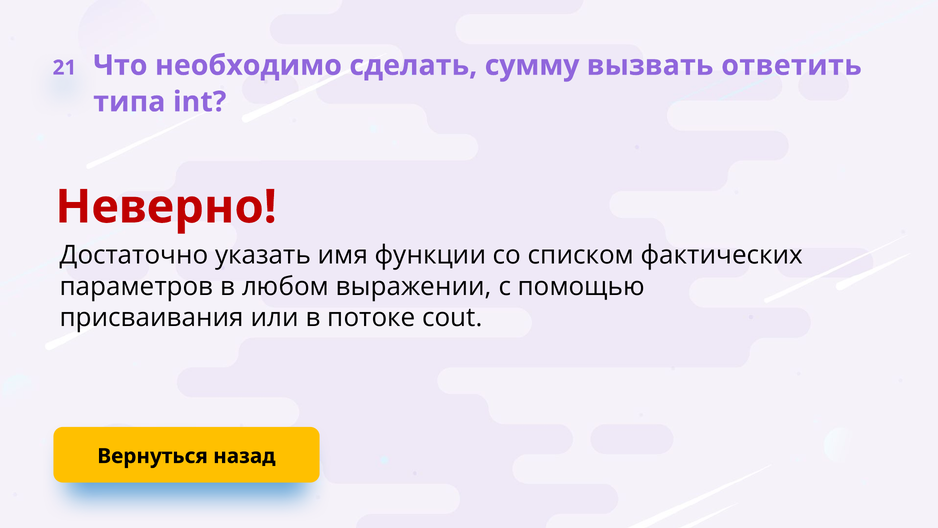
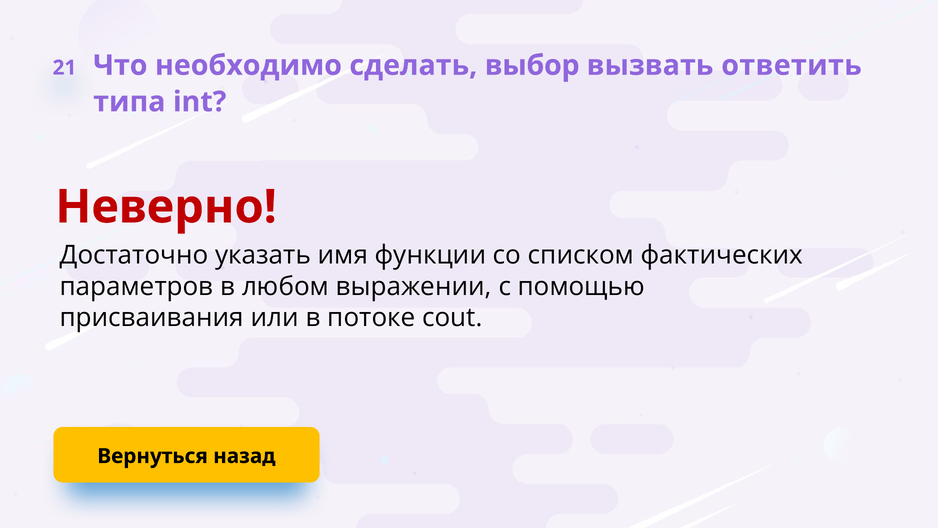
сумму: сумму -> выбор
